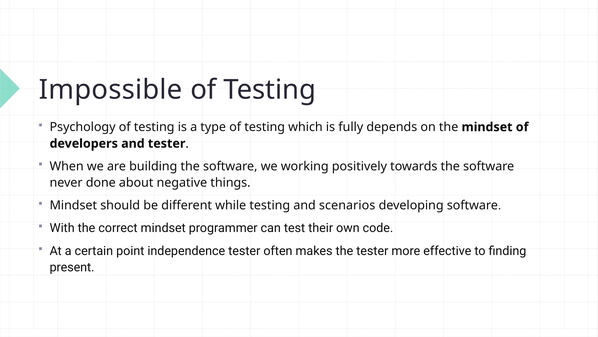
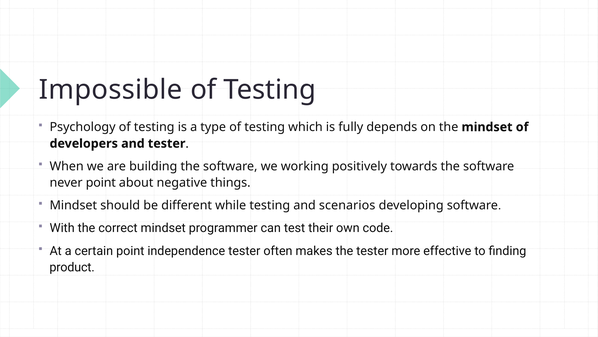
never done: done -> point
present: present -> product
